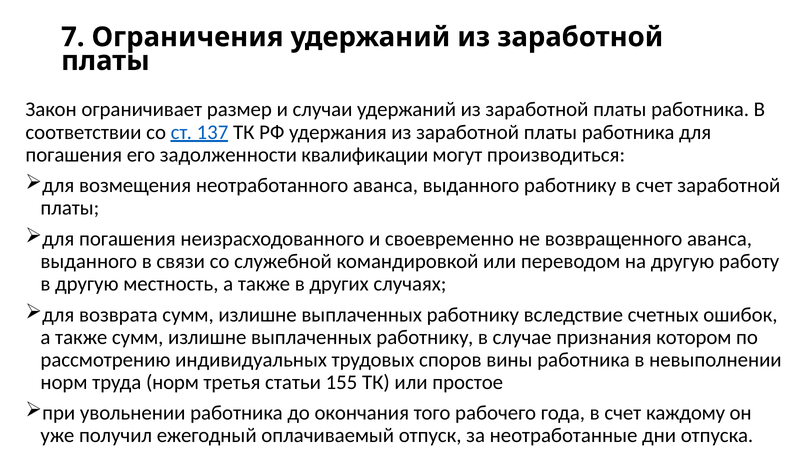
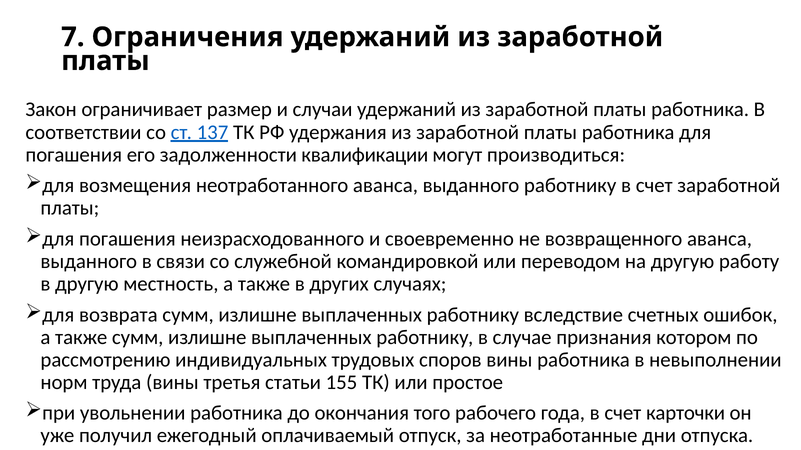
труда норм: норм -> вины
каждому: каждому -> карточки
